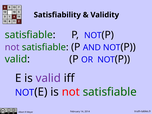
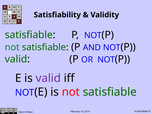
not at (12, 47) colour: purple -> green
